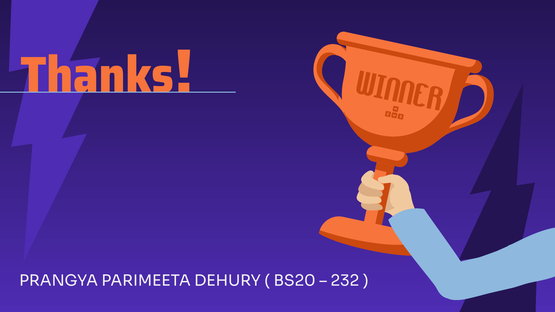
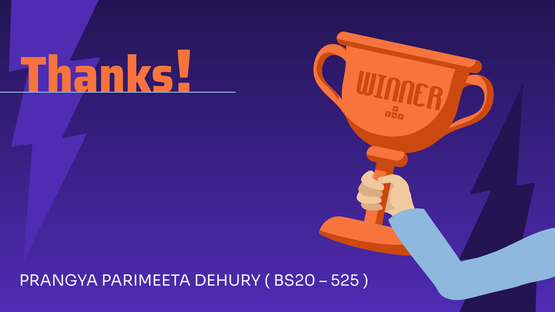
232: 232 -> 525
